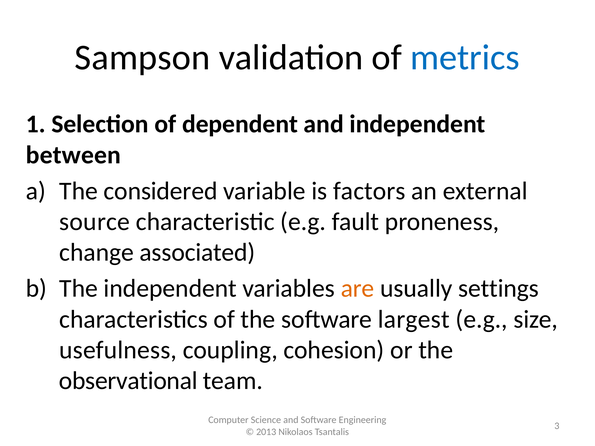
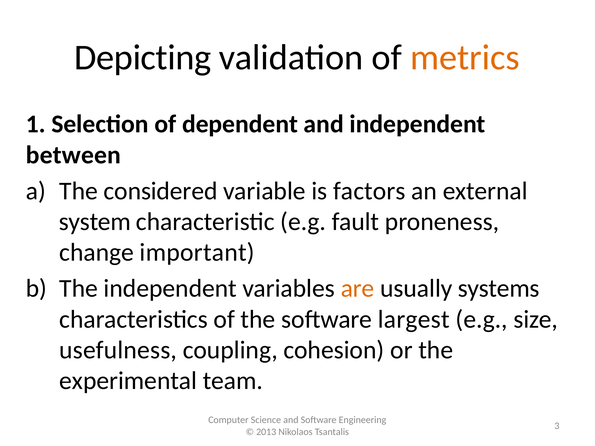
Sampson: Sampson -> Depicting
metrics colour: blue -> orange
source: source -> system
associated: associated -> important
settings: settings -> systems
observational: observational -> experimental
